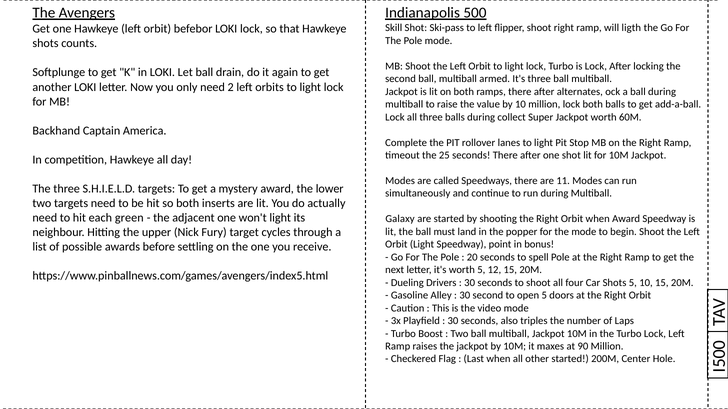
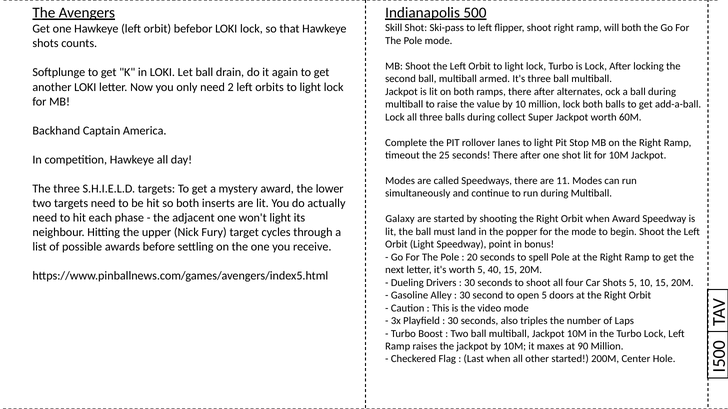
will ligth: ligth -> both
green: green -> phase
12: 12 -> 40
